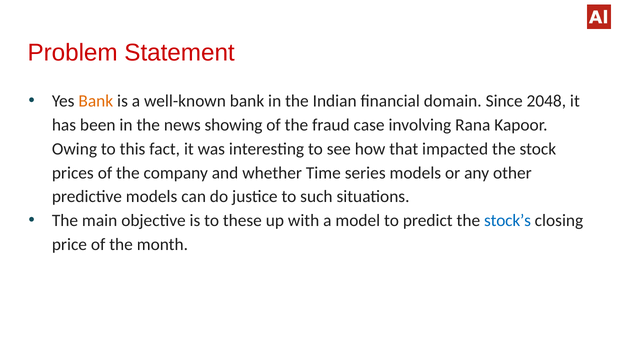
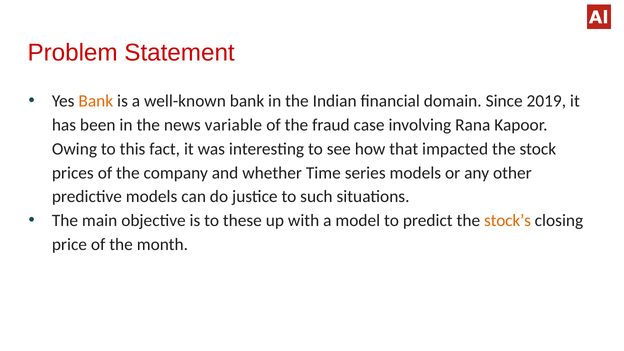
2048: 2048 -> 2019
showing: showing -> variable
stock’s colour: blue -> orange
